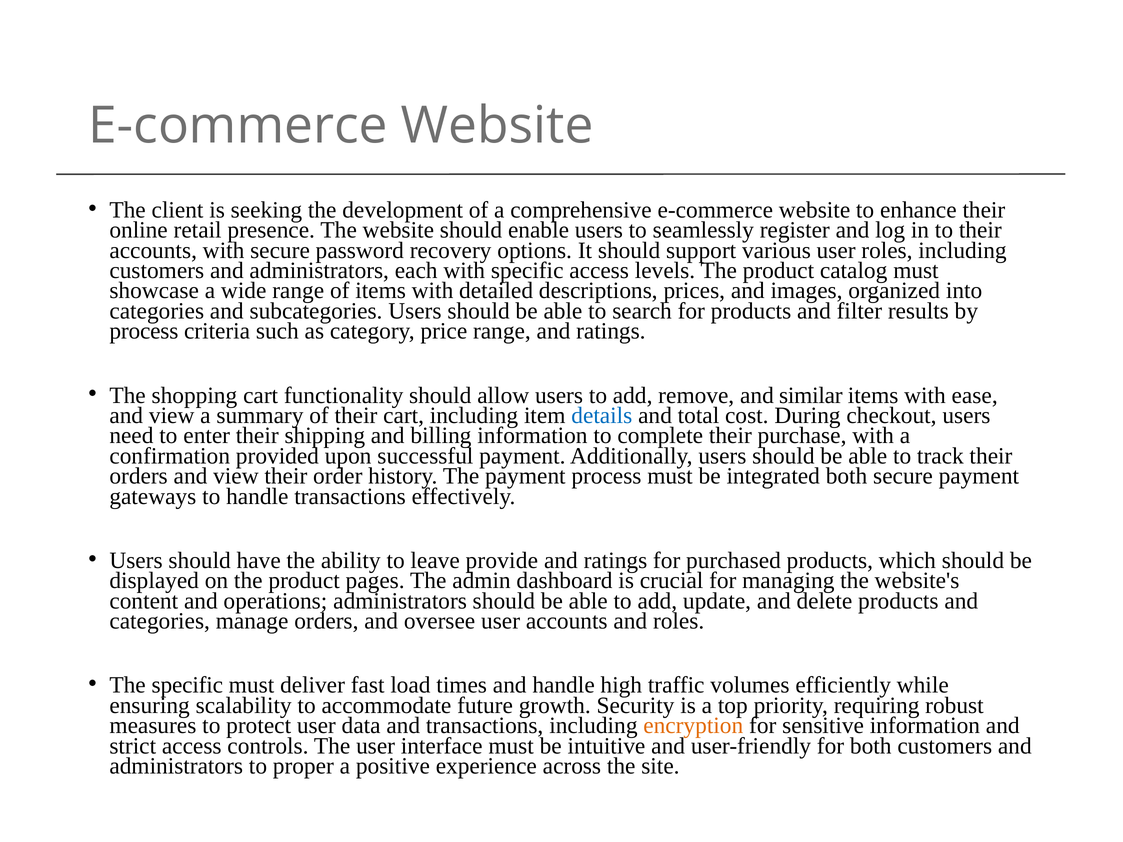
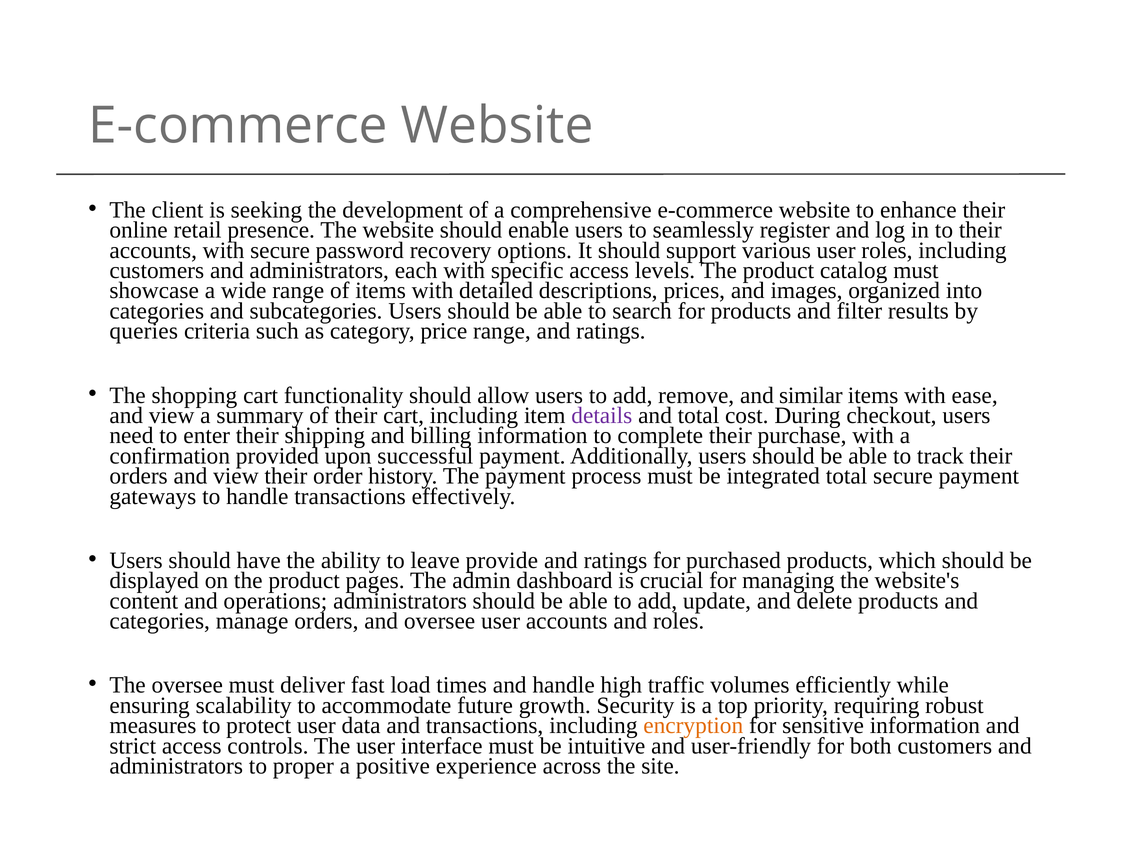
process at (144, 331): process -> queries
details colour: blue -> purple
integrated both: both -> total
The specific: specific -> oversee
